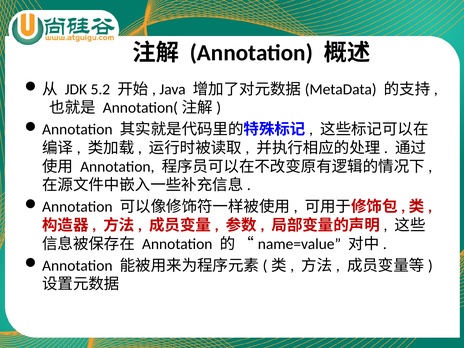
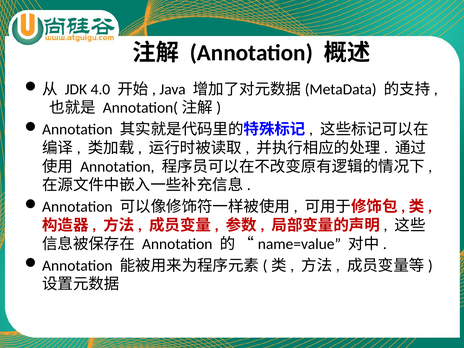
5.2: 5.2 -> 4.0
